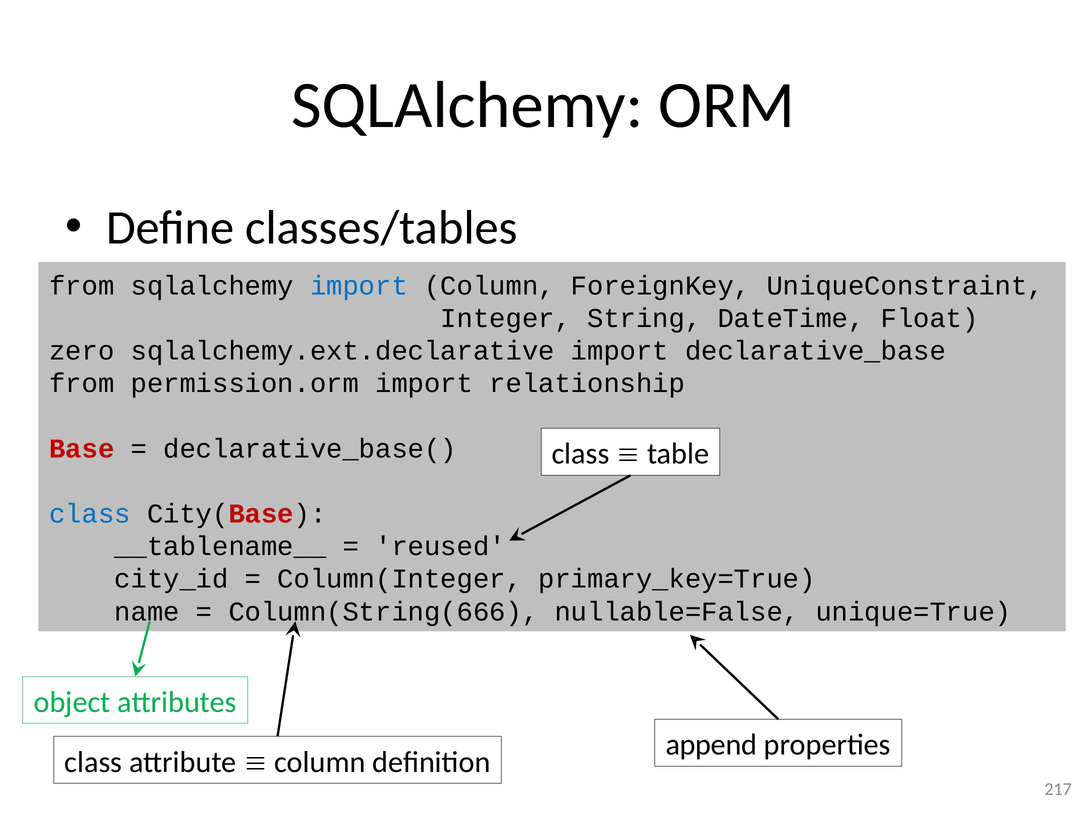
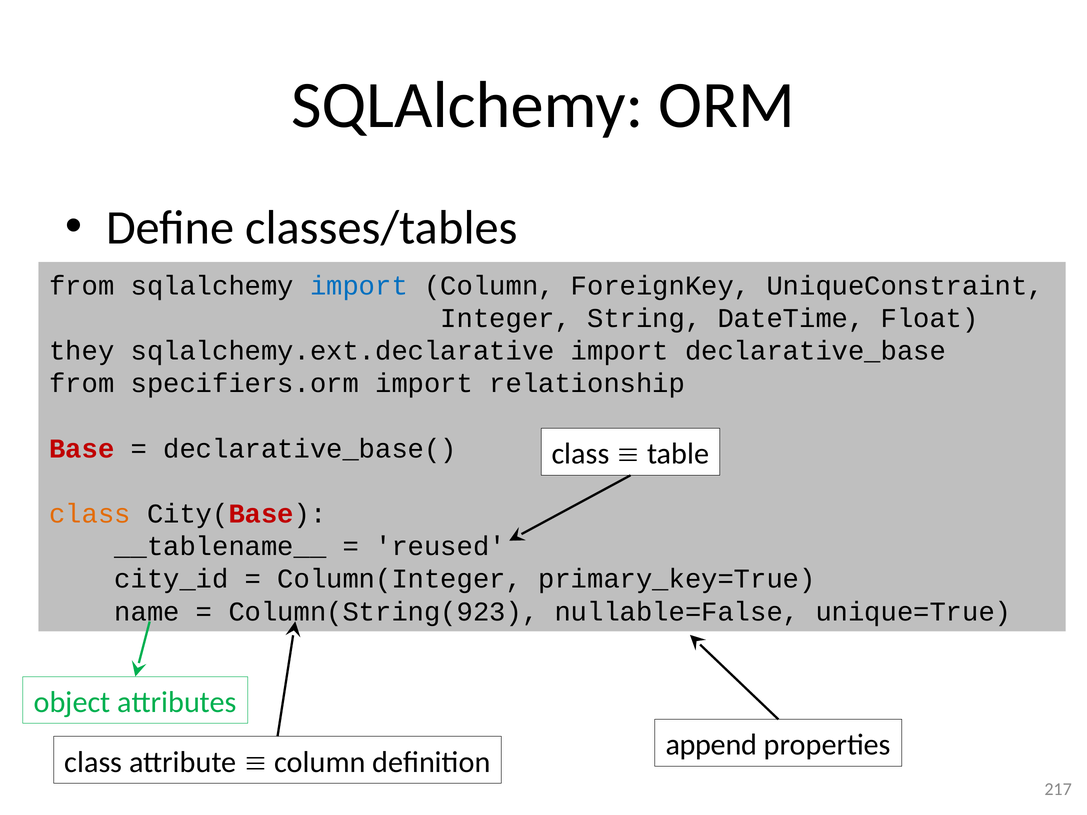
zero: zero -> they
permission.orm: permission.orm -> specifiers.orm
class at (90, 514) colour: blue -> orange
Column(String(666: Column(String(666 -> Column(String(923
